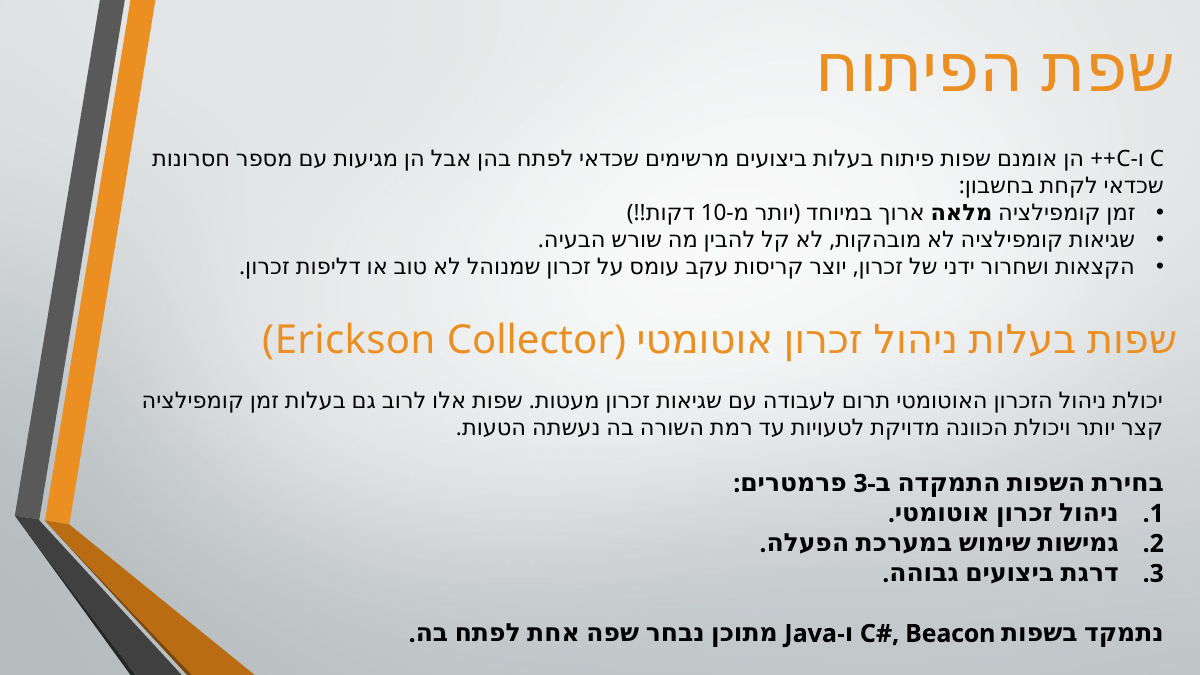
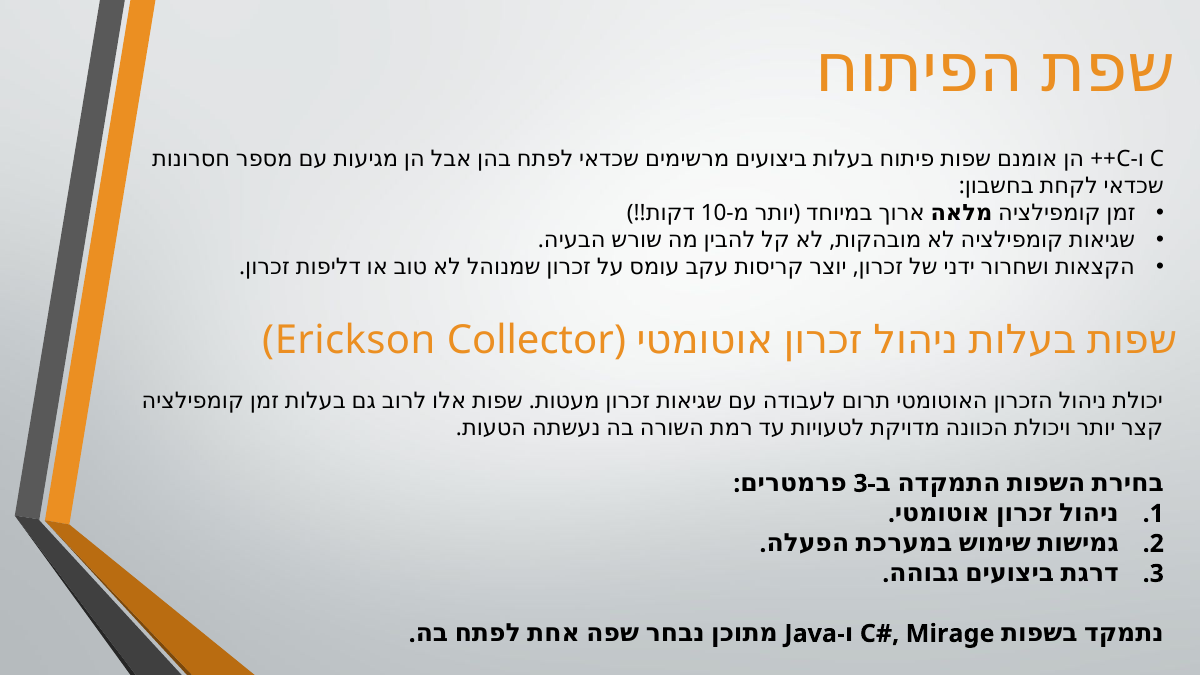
Beacon: Beacon -> Mirage
